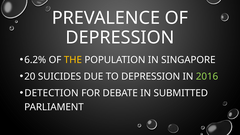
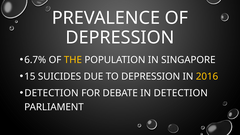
6.2%: 6.2% -> 6.7%
20: 20 -> 15
2016 colour: light green -> yellow
IN SUBMITTED: SUBMITTED -> DETECTION
